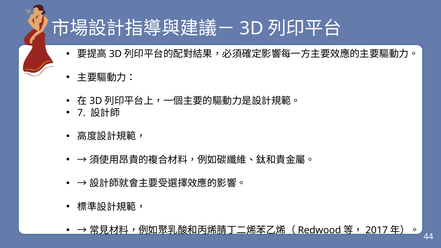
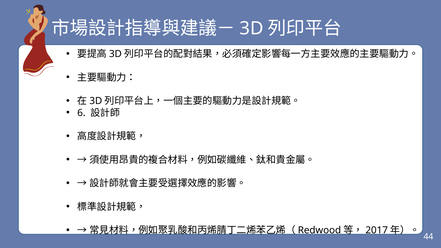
7: 7 -> 6
